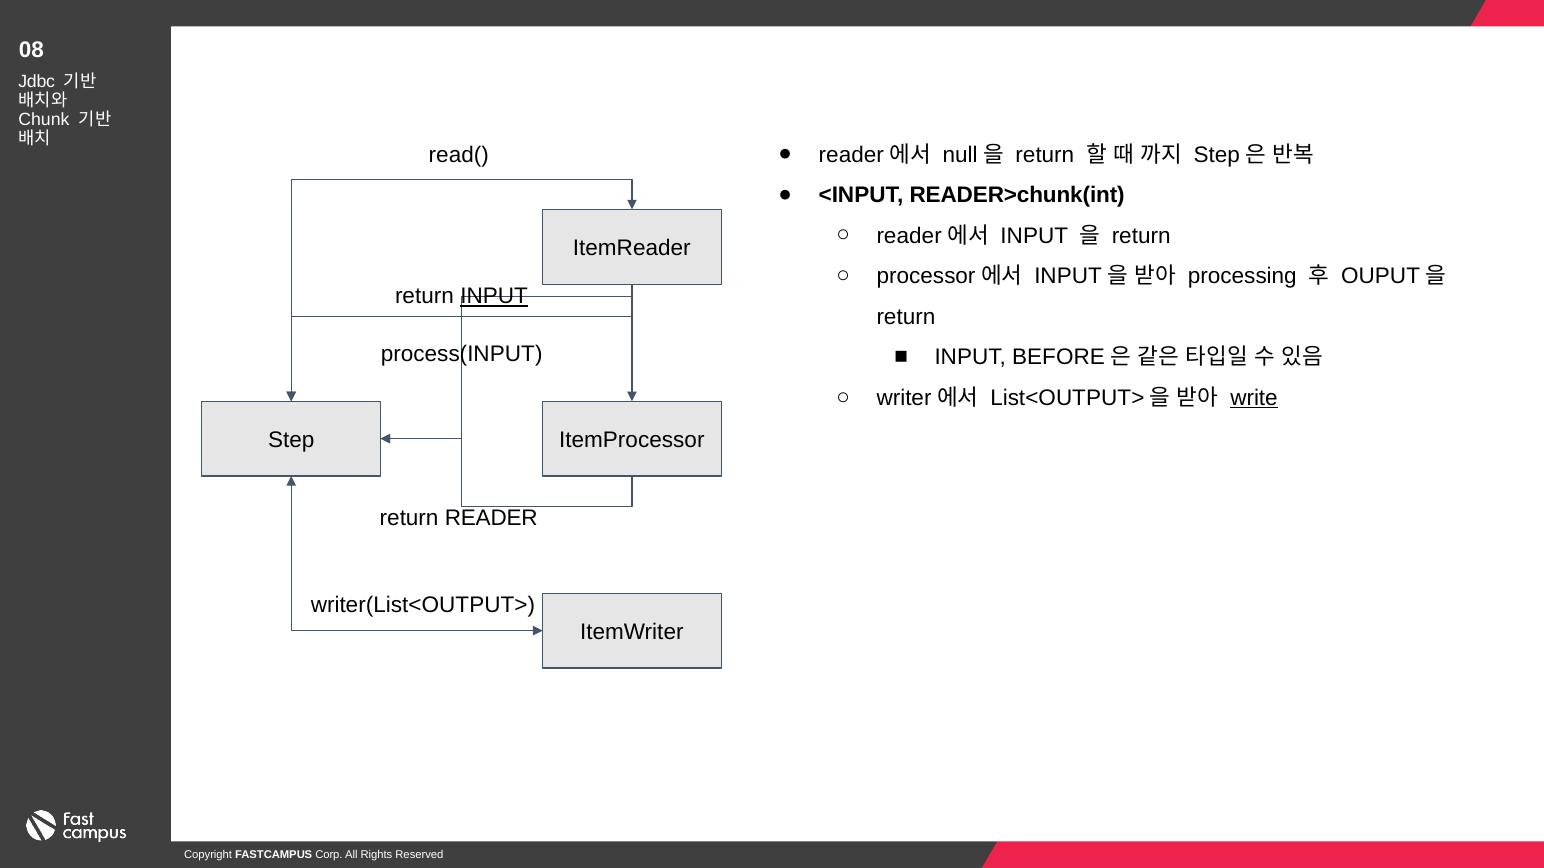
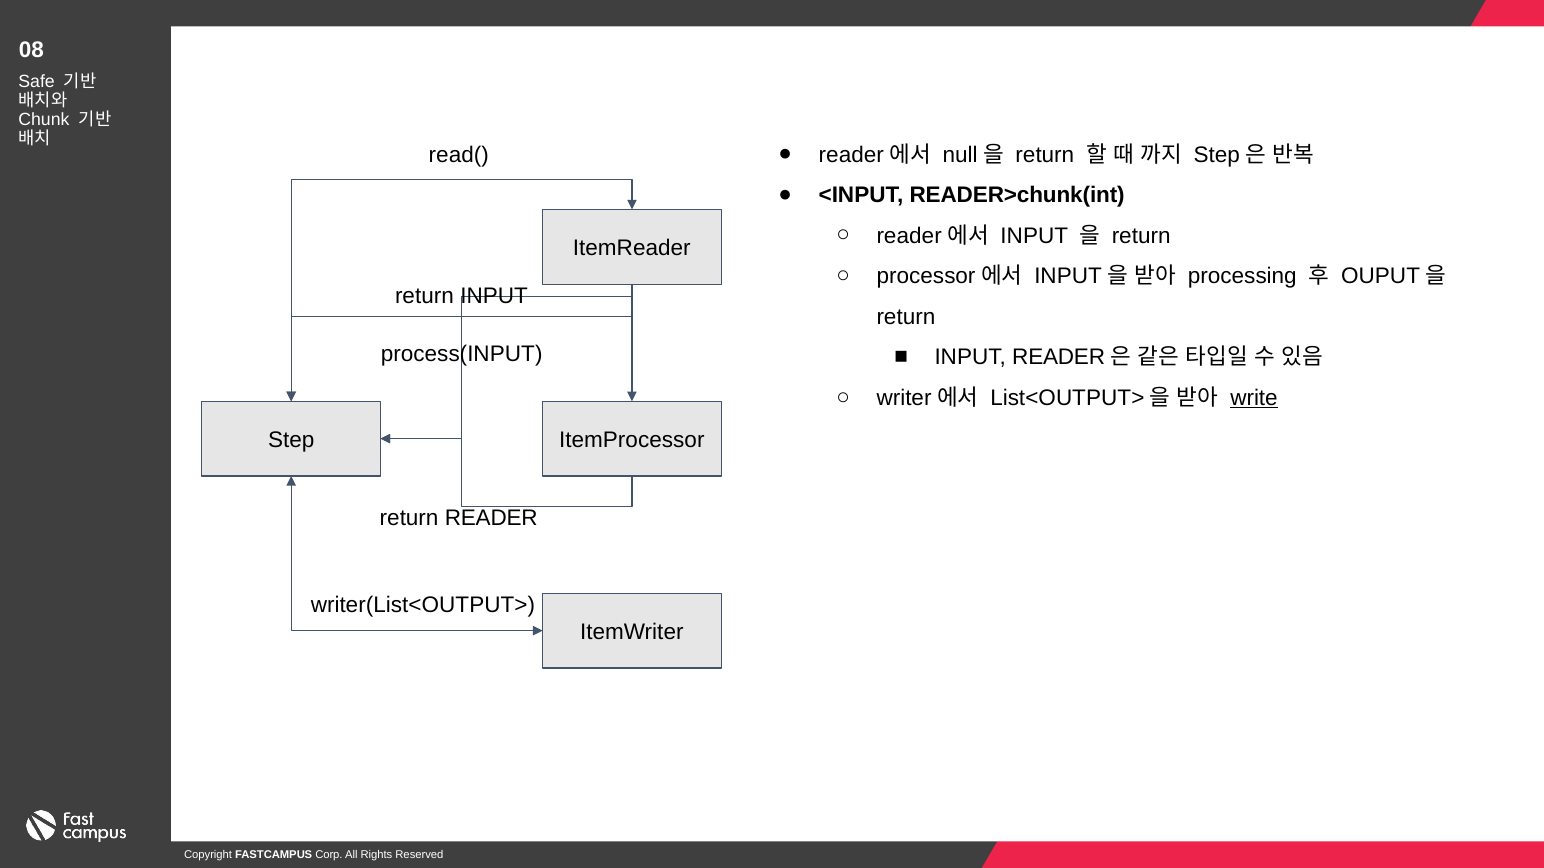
Jdbc: Jdbc -> Safe
INPUT at (494, 297) underline: present -> none
INPUT BEFORE: BEFORE -> READER
